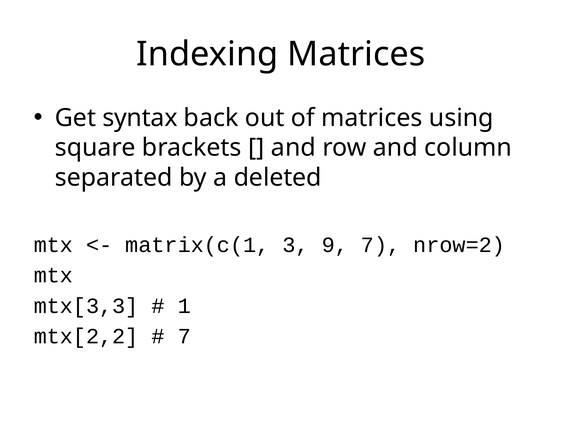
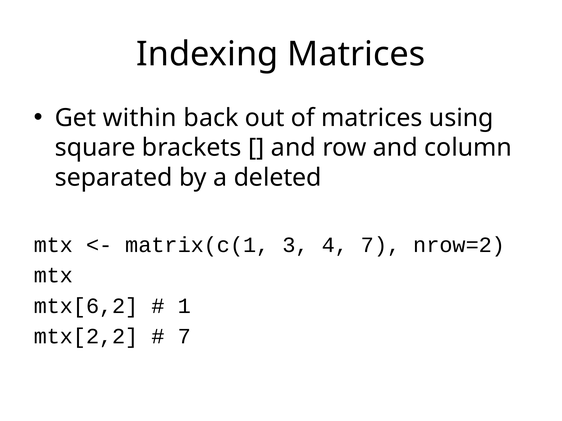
syntax: syntax -> within
9: 9 -> 4
mtx[3,3: mtx[3,3 -> mtx[6,2
